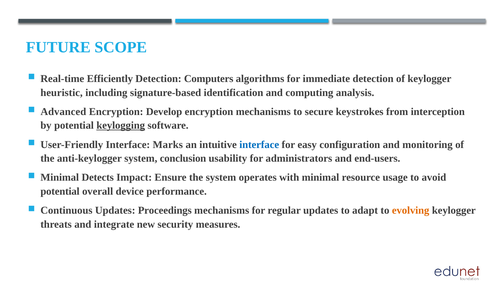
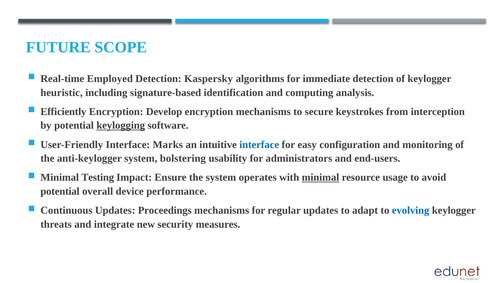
Efficiently: Efficiently -> Employed
Computers: Computers -> Kaspersky
Advanced: Advanced -> Efficiently
conclusion: conclusion -> bolstering
Detects: Detects -> Testing
minimal at (320, 178) underline: none -> present
evolving colour: orange -> blue
